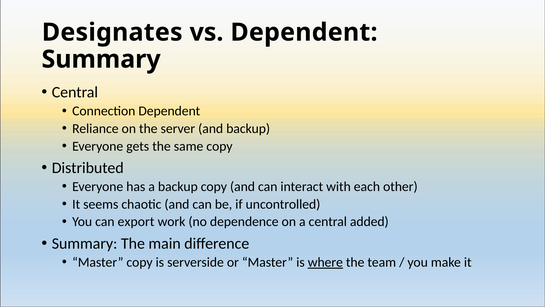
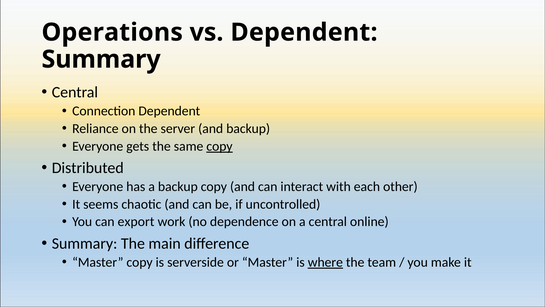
Designates: Designates -> Operations
copy at (219, 146) underline: none -> present
added: added -> online
